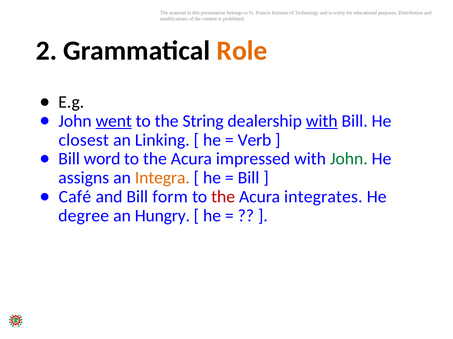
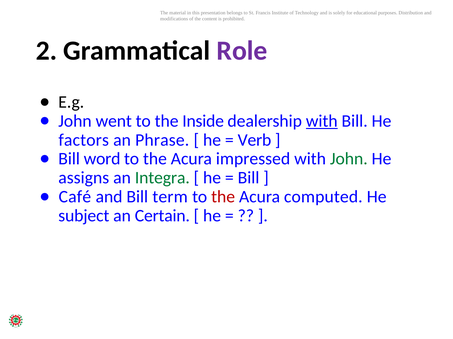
Role colour: orange -> purple
went underline: present -> none
String: String -> Inside
closest: closest -> factors
Linking: Linking -> Phrase
Integra colour: orange -> green
form: form -> term
integrates: integrates -> computed
degree: degree -> subject
Hungry: Hungry -> Certain
